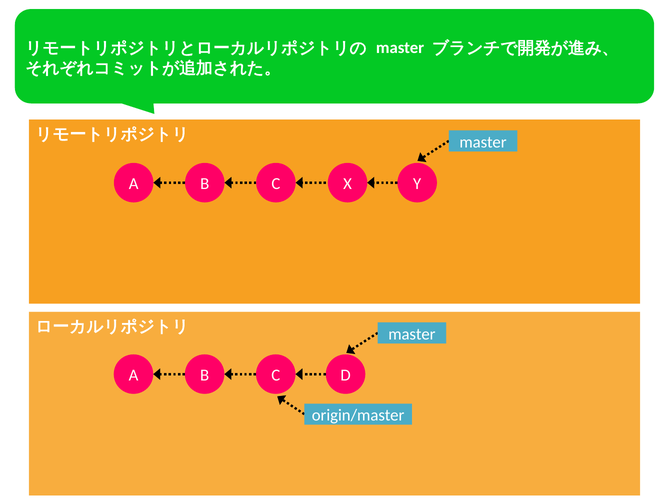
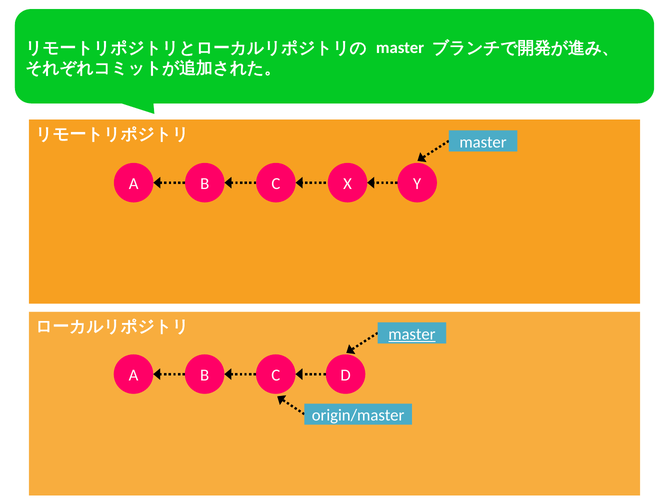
master at (412, 334) underline: none -> present
